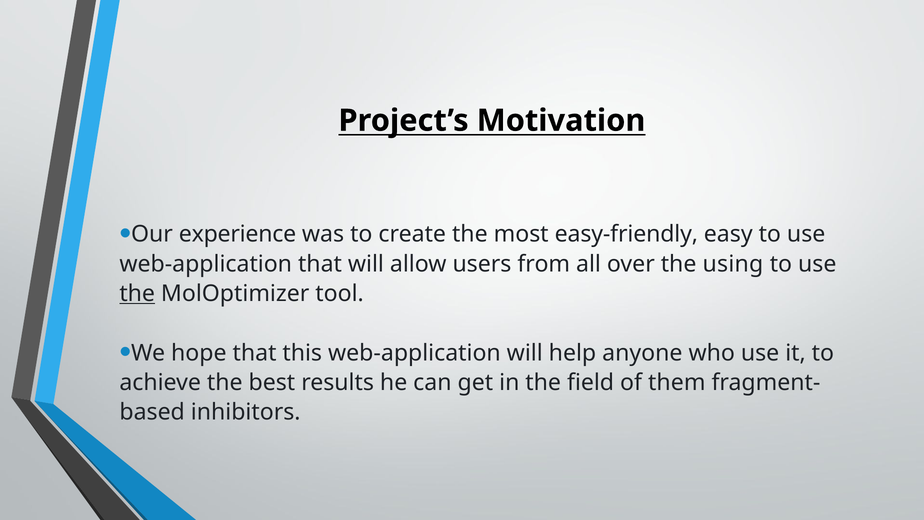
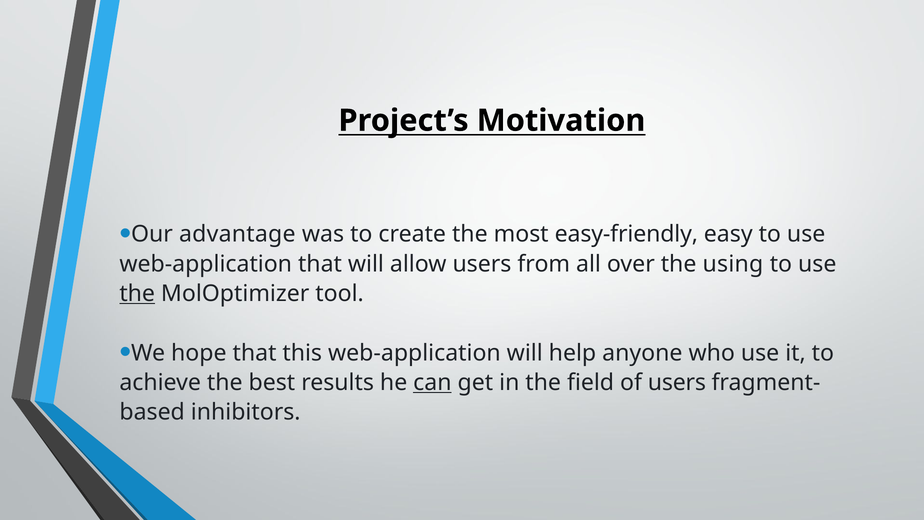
experience: experience -> advantage
can underline: none -> present
of them: them -> users
